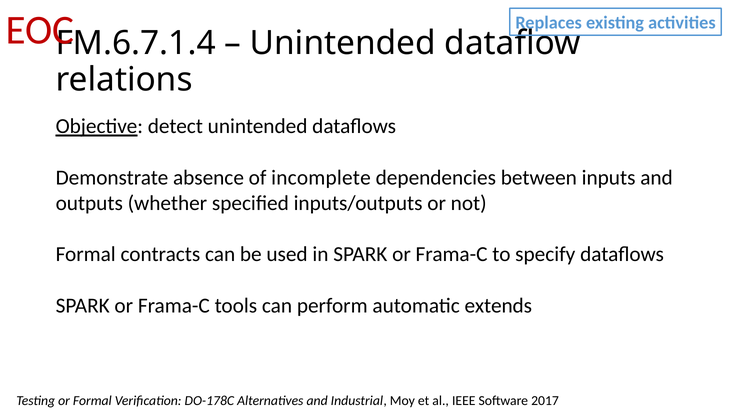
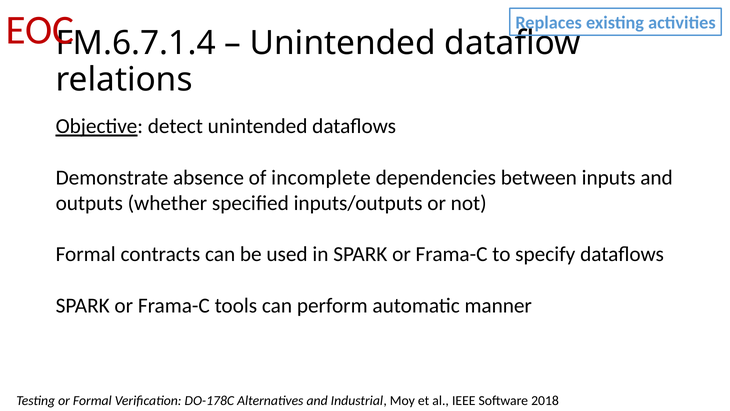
extends: extends -> manner
2017: 2017 -> 2018
